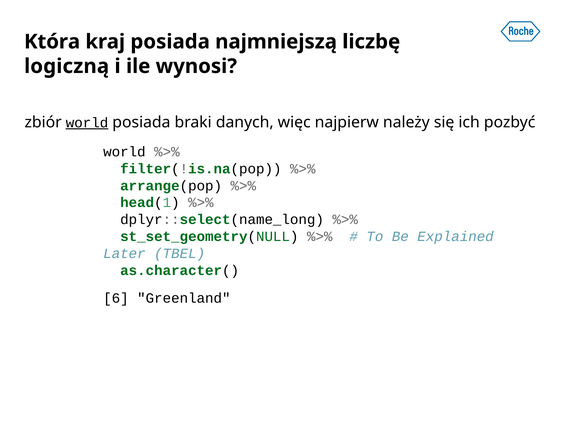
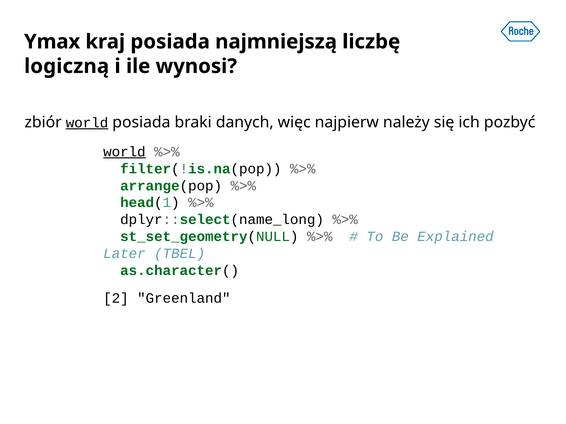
Która: Która -> Ymax
world at (124, 152) underline: none -> present
6: 6 -> 2
